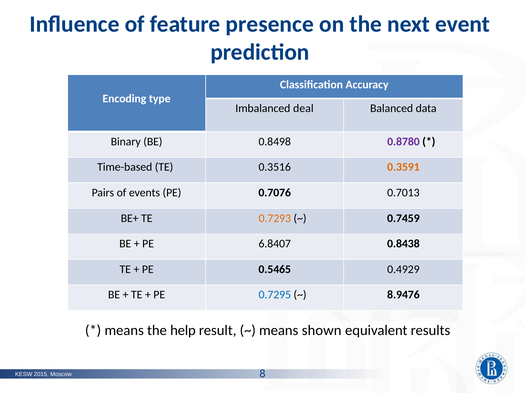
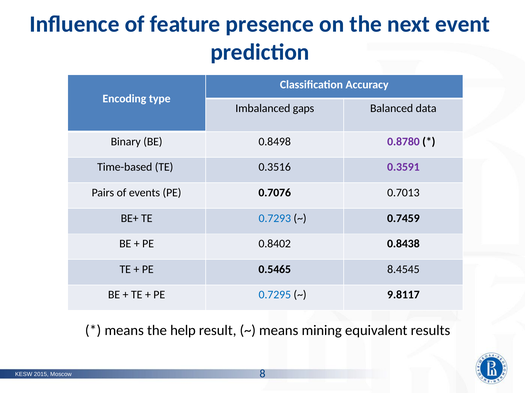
deal: deal -> gaps
0.3591 colour: orange -> purple
0.7293 colour: orange -> blue
6.8407: 6.8407 -> 0.8402
0.4929: 0.4929 -> 8.4545
8.9476: 8.9476 -> 9.8117
shown: shown -> mining
